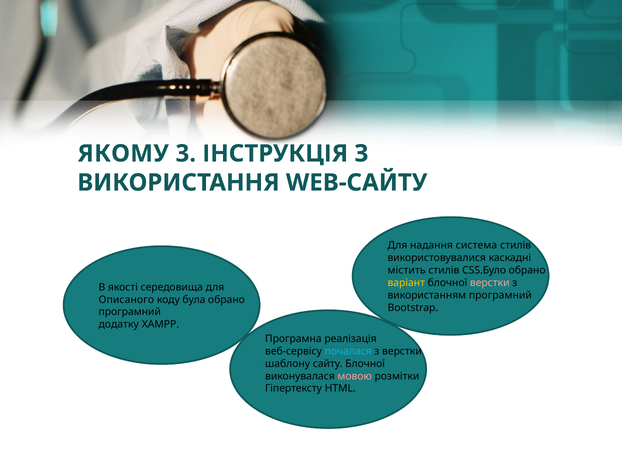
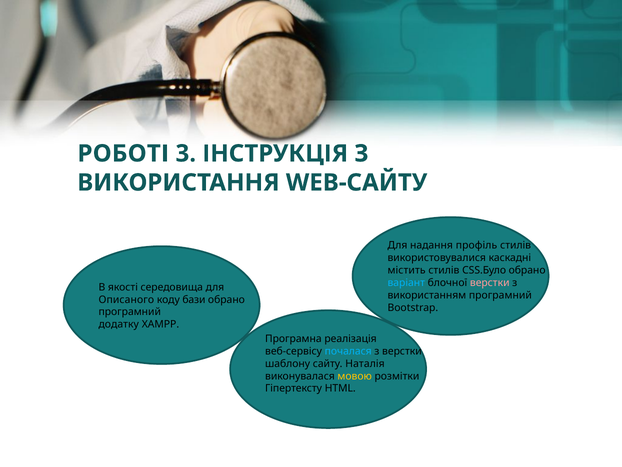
ЯКОМУ: ЯКОМУ -> РОБОТІ
система: система -> профіль
варіант colour: yellow -> light blue
була: була -> бази
сайту Блочної: Блочної -> Наталія
мовою colour: pink -> yellow
